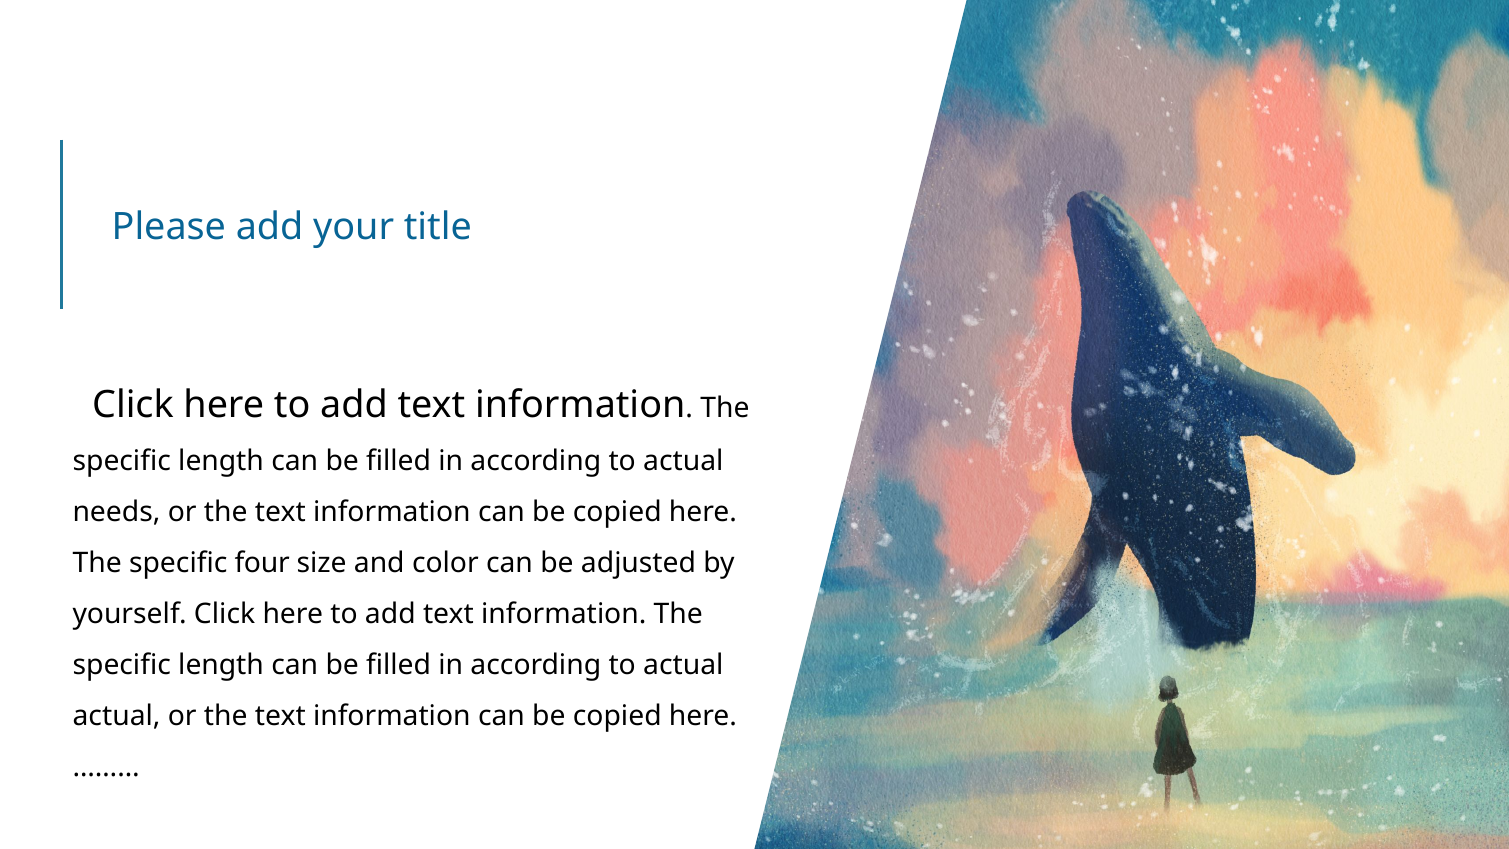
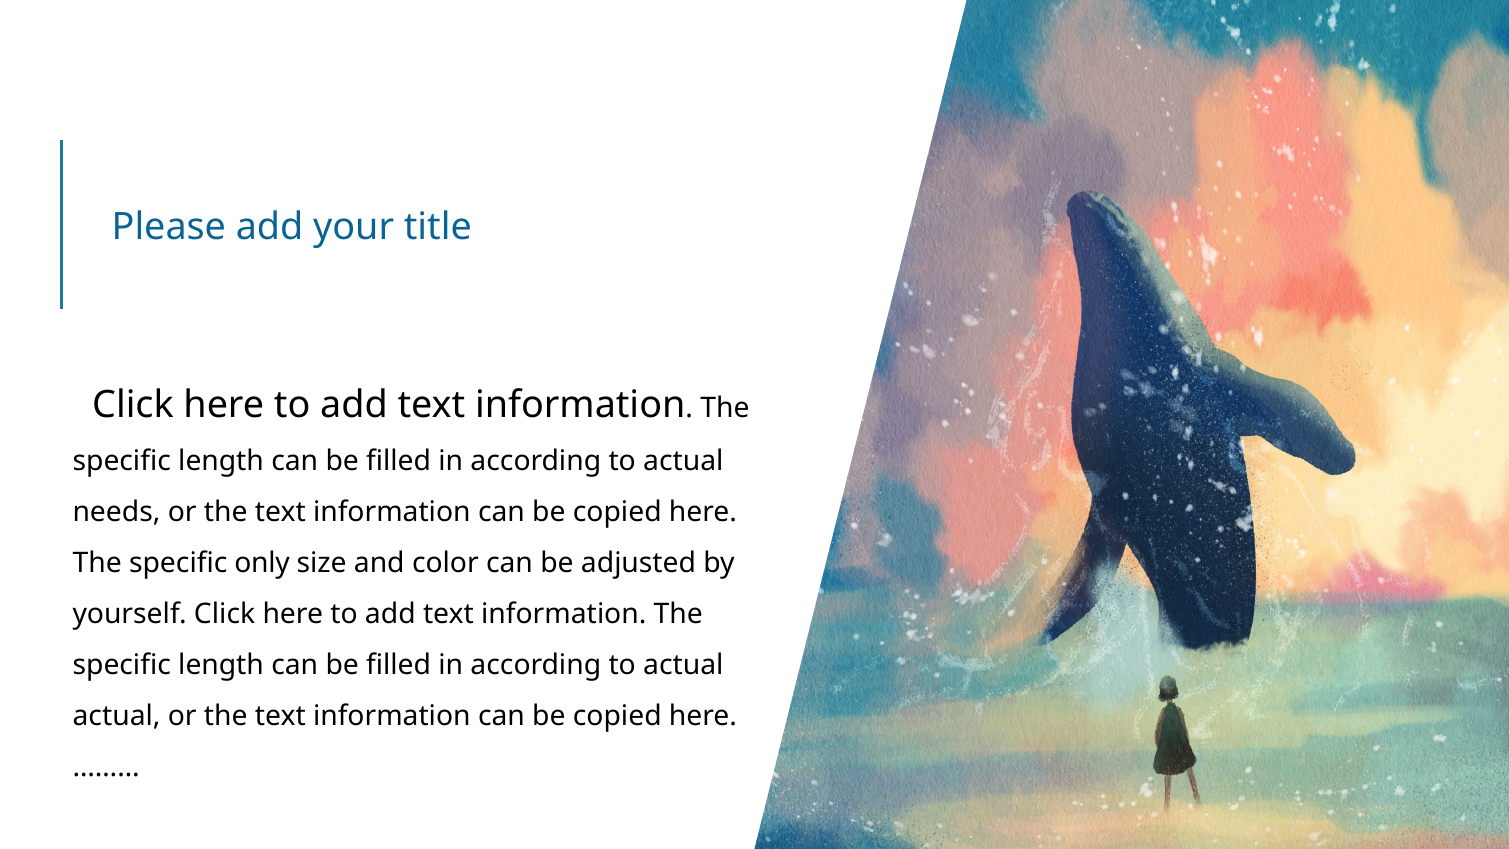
four: four -> only
